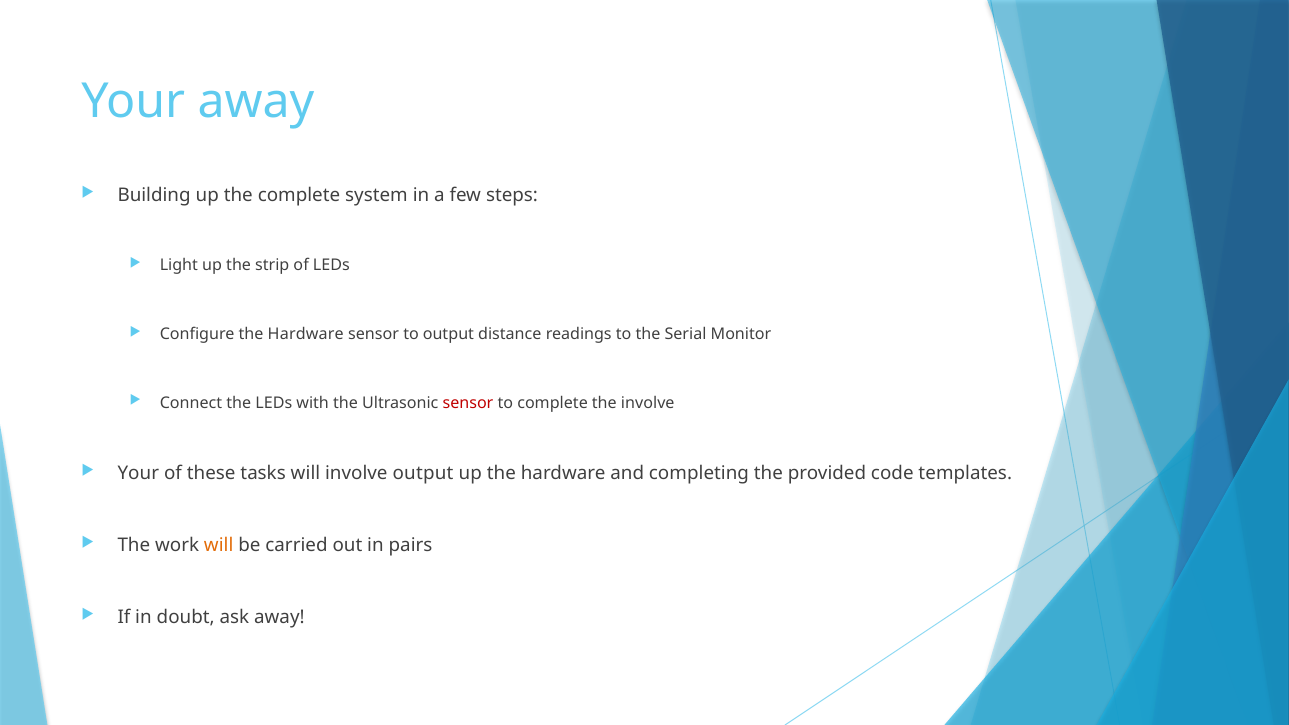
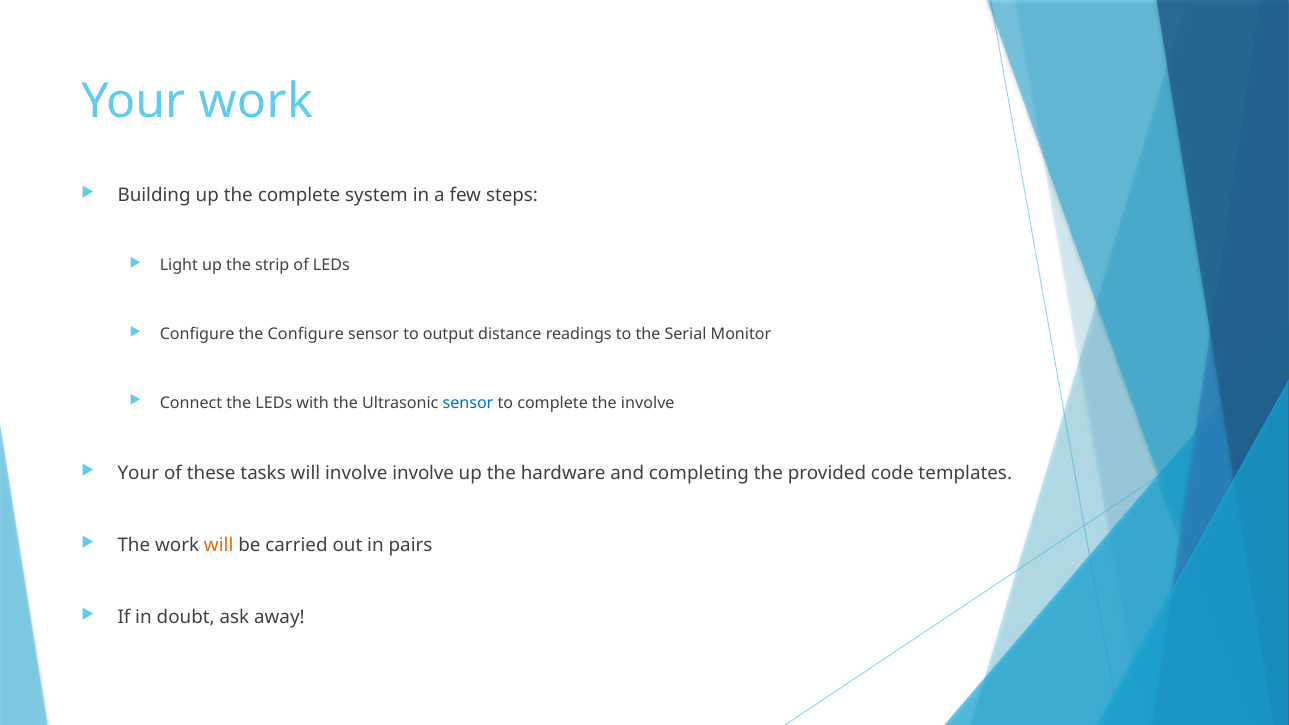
Your away: away -> work
Configure the Hardware: Hardware -> Configure
sensor at (468, 403) colour: red -> blue
involve output: output -> involve
